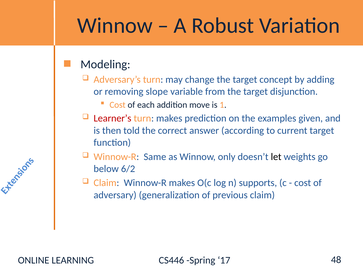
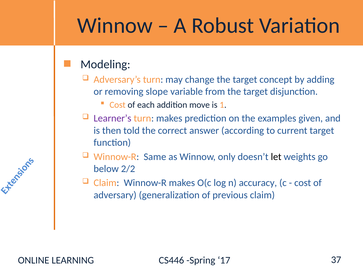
Learner’s colour: red -> purple
6/2: 6/2 -> 2/2
supports: supports -> accuracy
48: 48 -> 37
